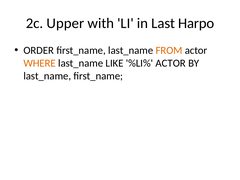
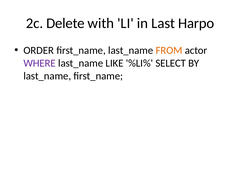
Upper: Upper -> Delete
WHERE colour: orange -> purple
%LI% ACTOR: ACTOR -> SELECT
